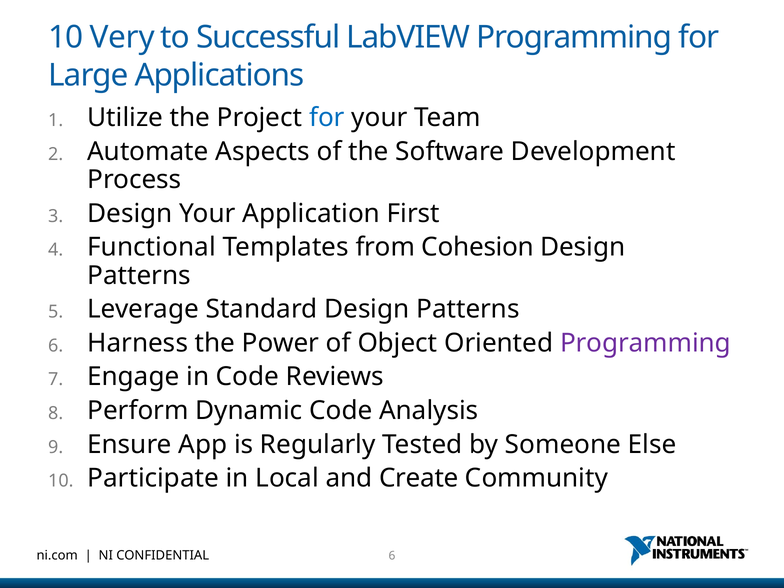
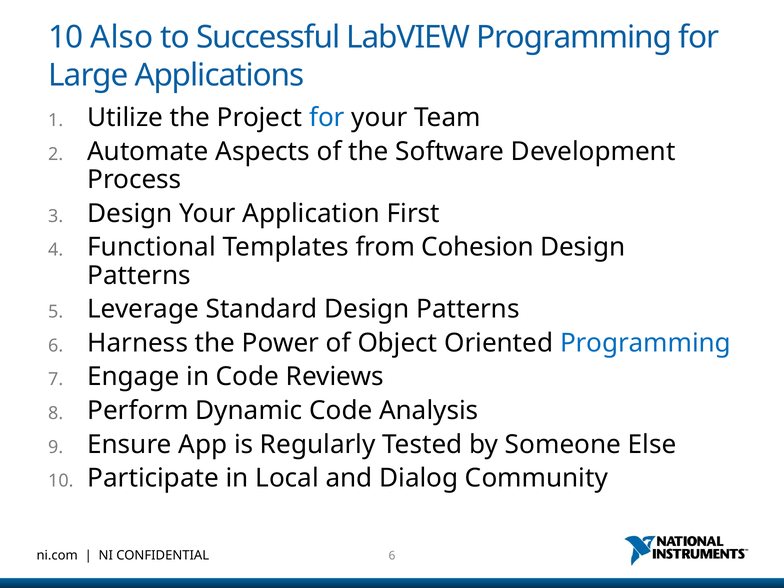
Very: Very -> Also
Programming at (645, 343) colour: purple -> blue
Create: Create -> Dialog
